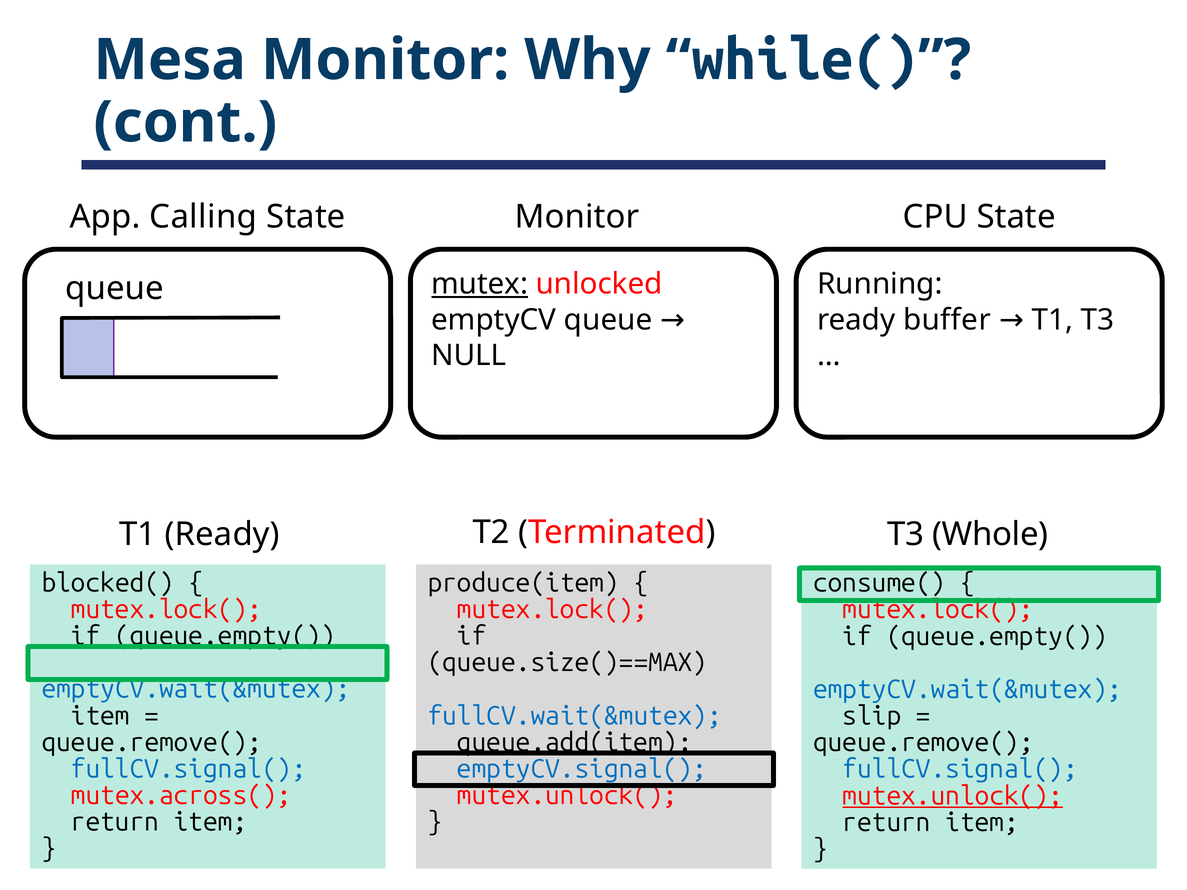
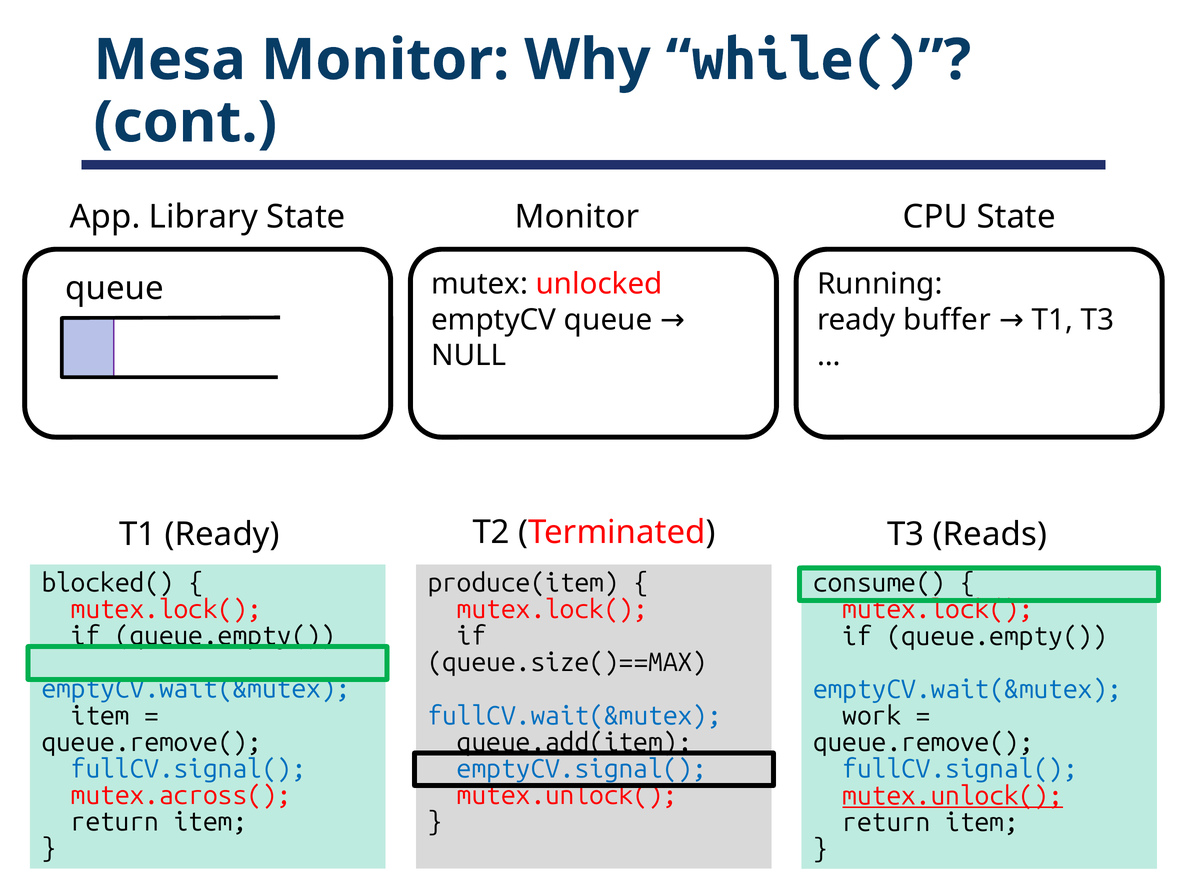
Calling: Calling -> Library
mutex underline: present -> none
Whole: Whole -> Reads
slip: slip -> work
